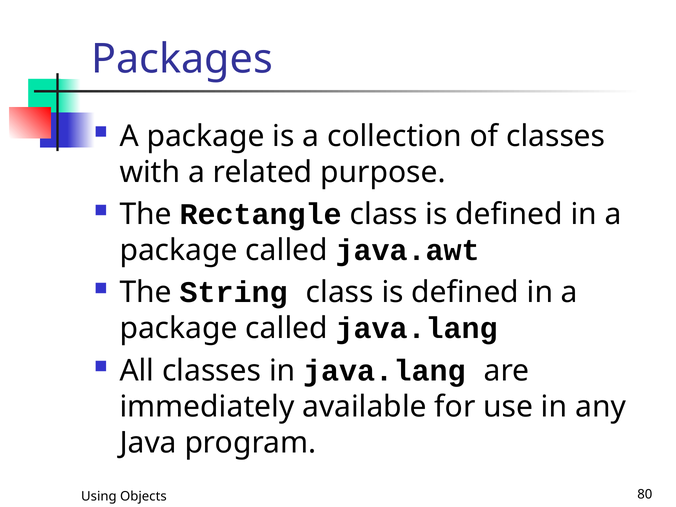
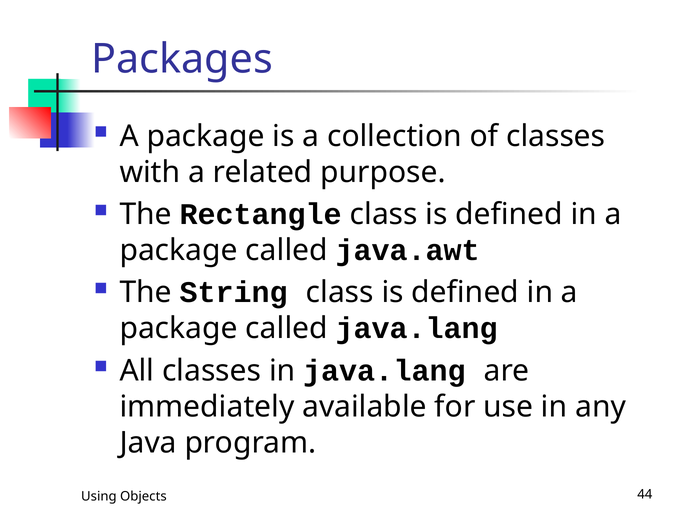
80: 80 -> 44
